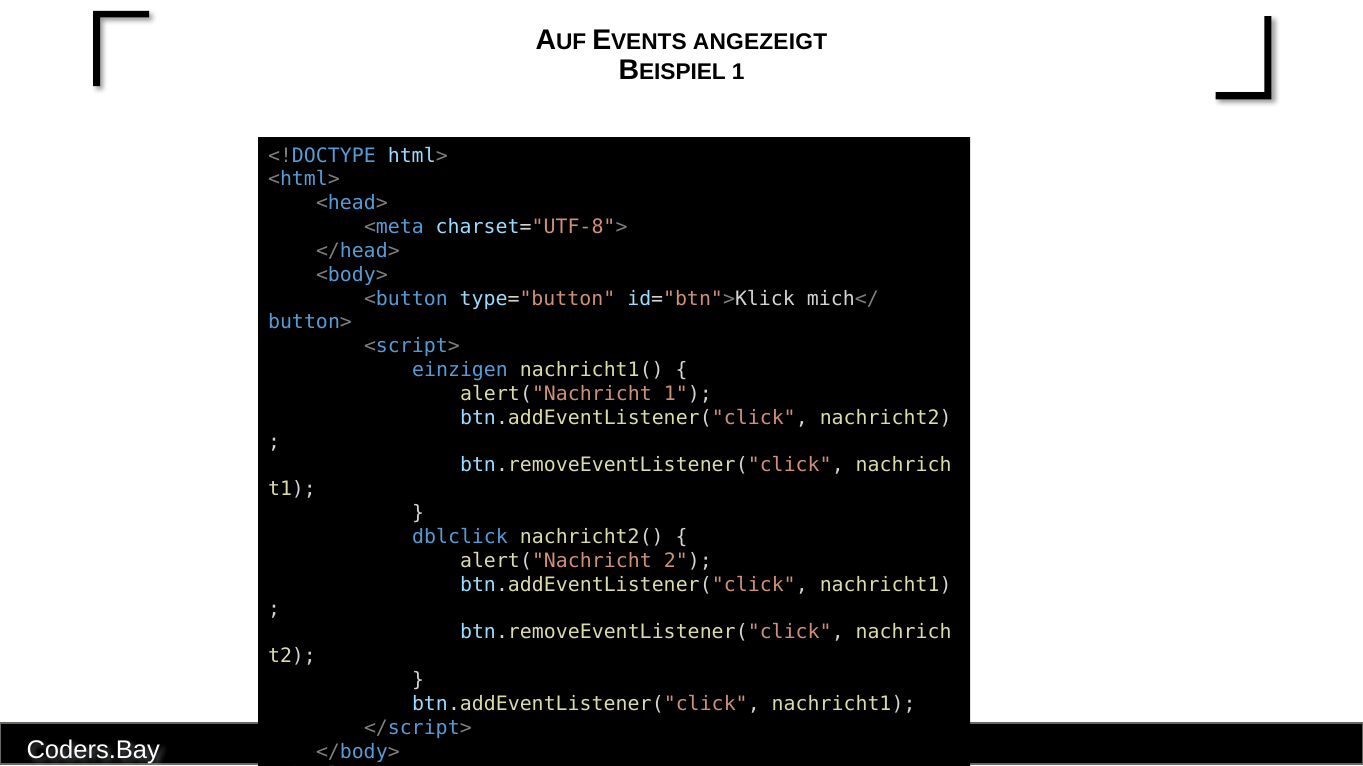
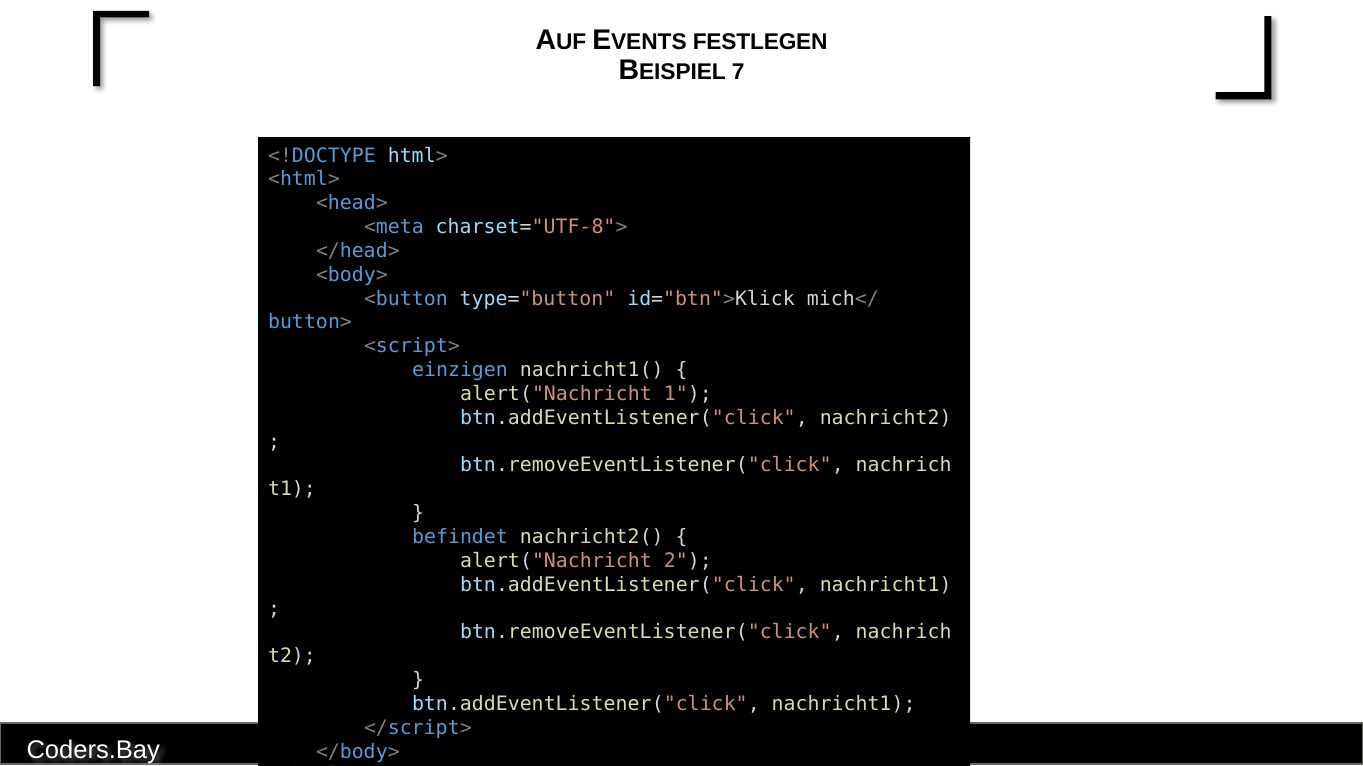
ANGEZEIGT: ANGEZEIGT -> FESTLEGEN
1 at (738, 72): 1 -> 7
dblclick: dblclick -> befindet
